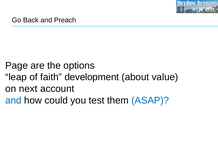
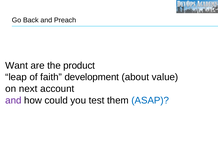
Page: Page -> Want
options: options -> product
and at (13, 101) colour: blue -> purple
